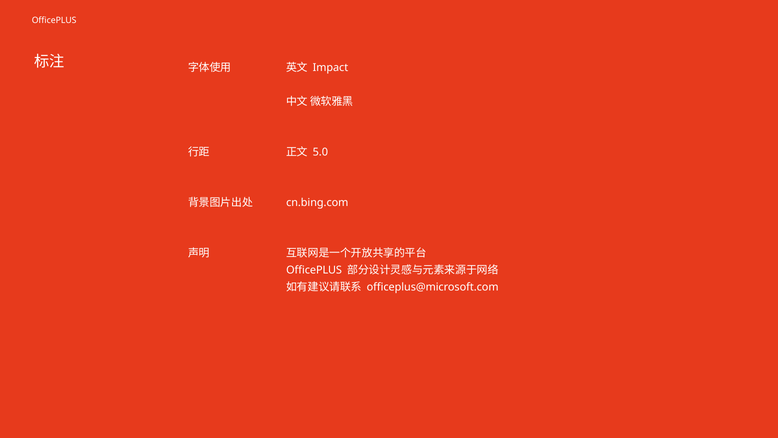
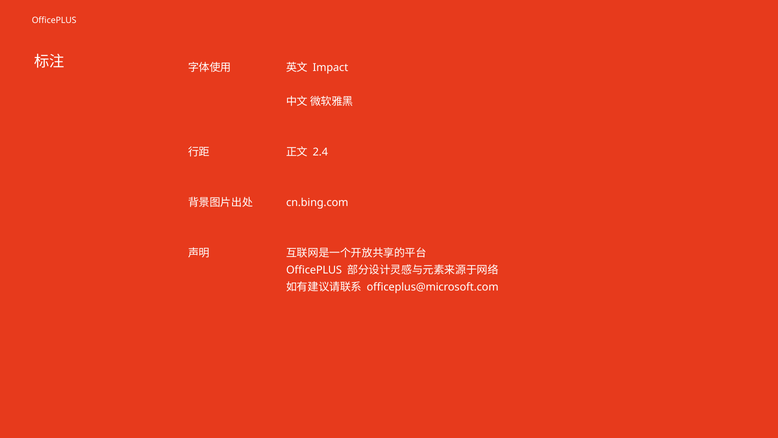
5.0: 5.0 -> 2.4
